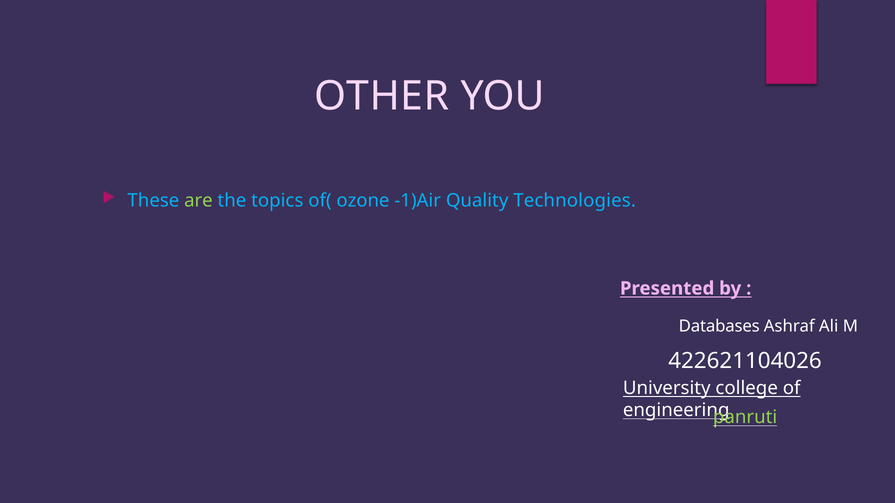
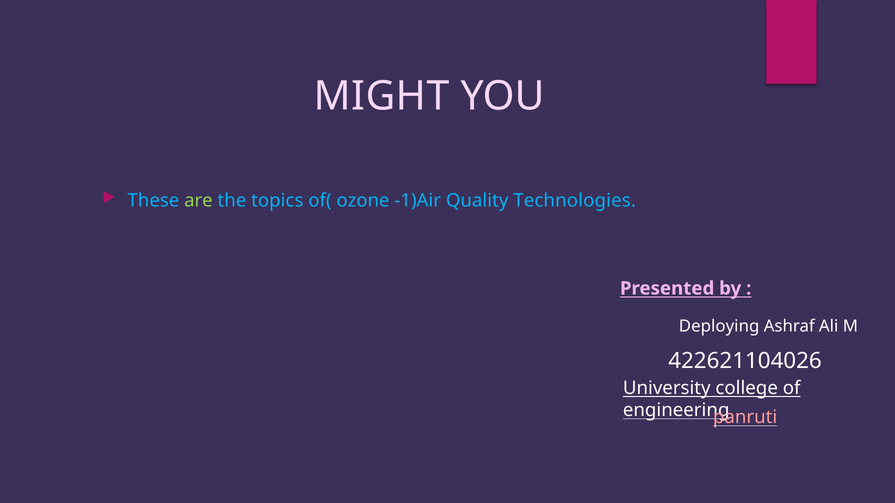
OTHER: OTHER -> MIGHT
Databases: Databases -> Deploying
panruti colour: light green -> pink
